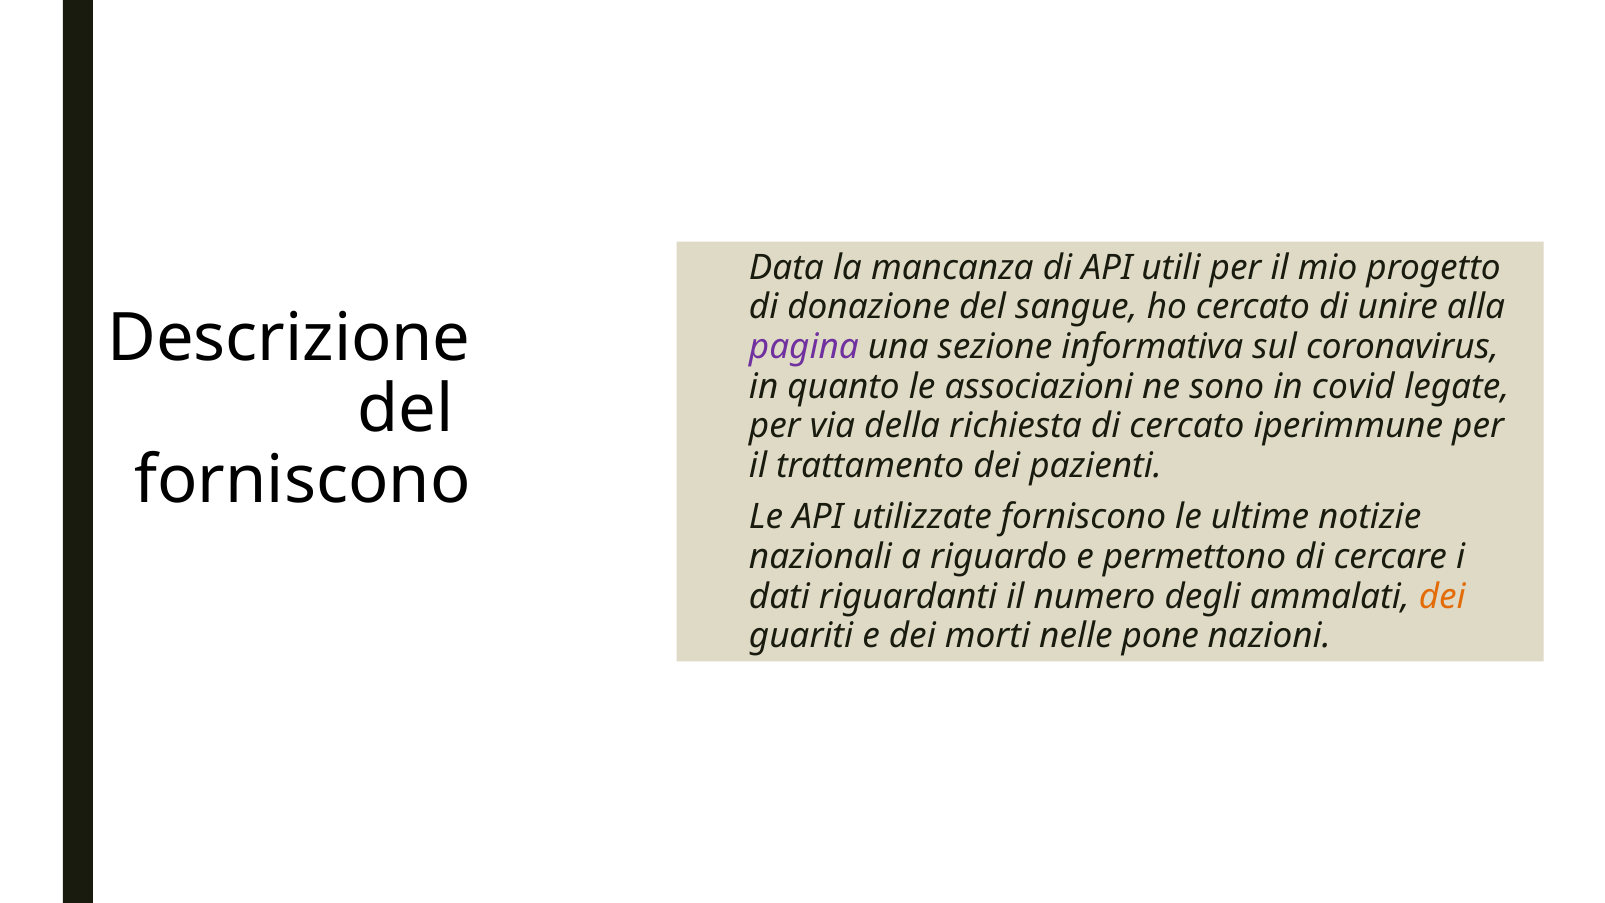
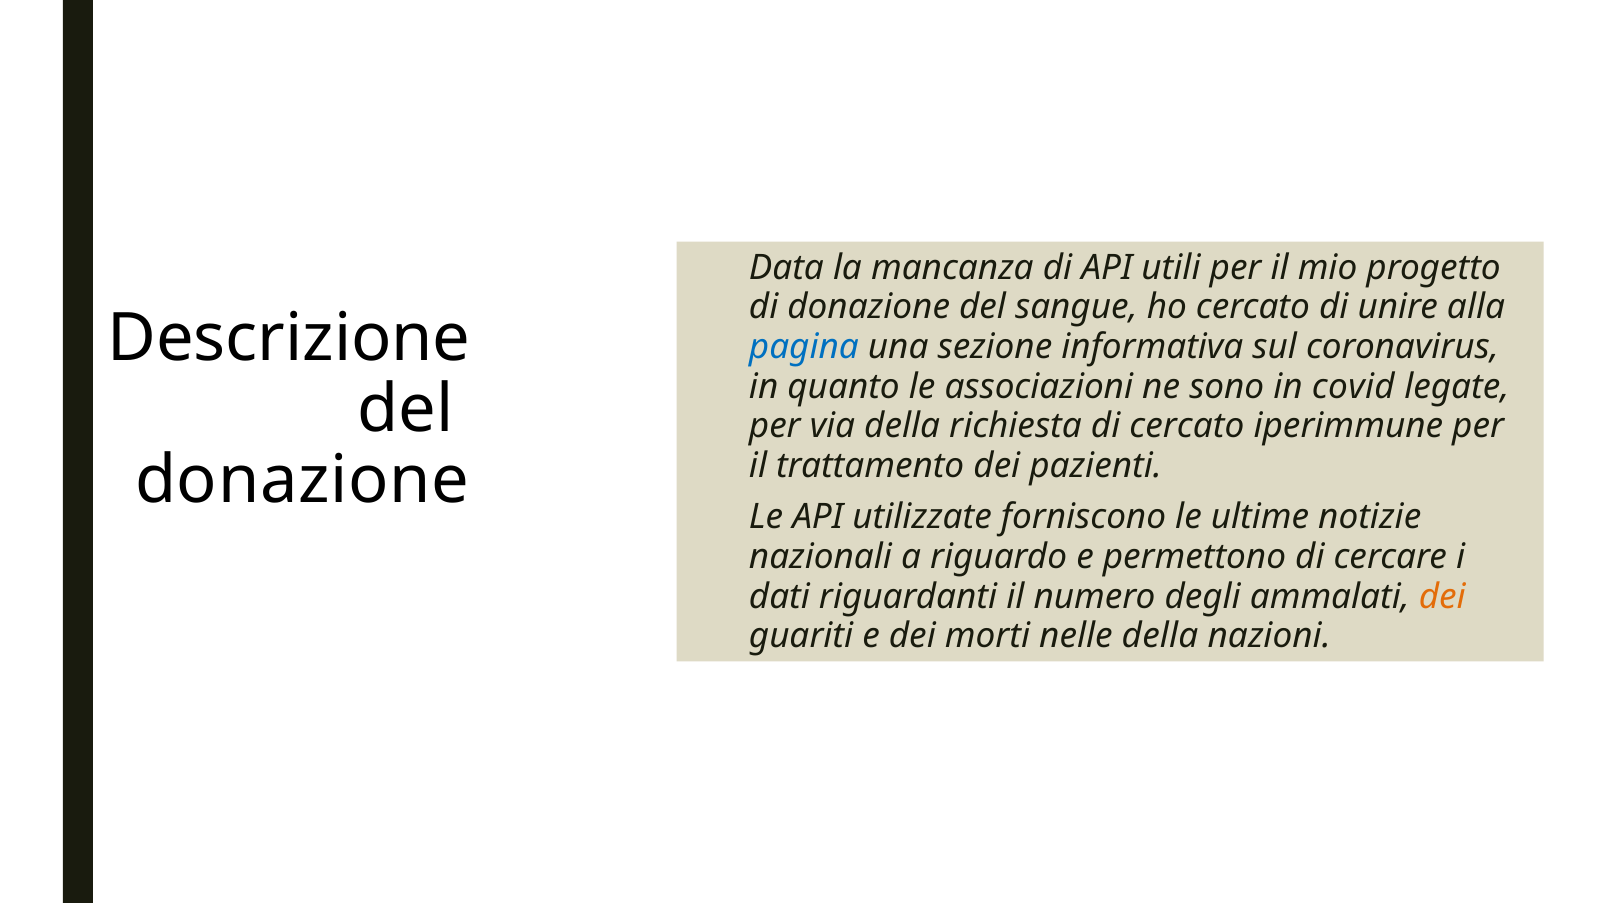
pagina colour: purple -> blue
forniscono at (302, 481): forniscono -> donazione
nelle pone: pone -> della
